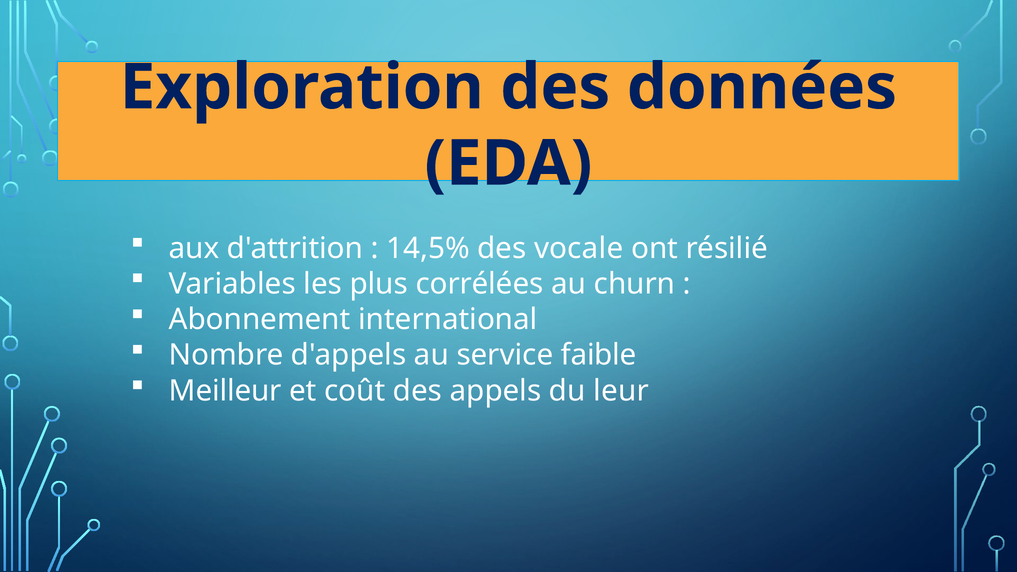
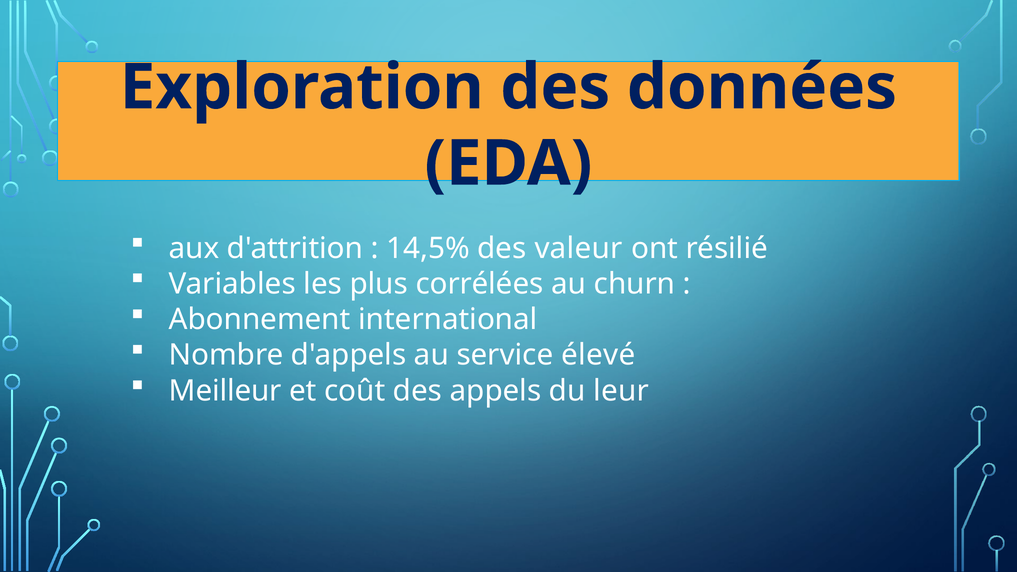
vocale: vocale -> valeur
faible: faible -> élevé
